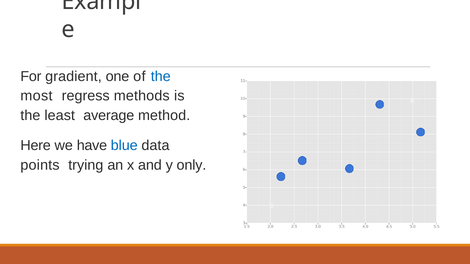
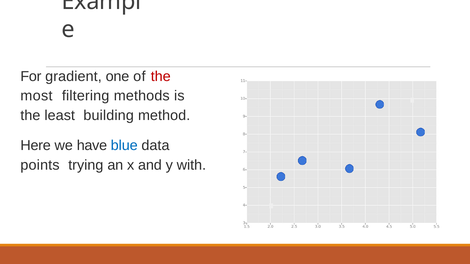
the at (161, 77) colour: blue -> red
regress: regress -> filtering
average: average -> building
only: only -> with
